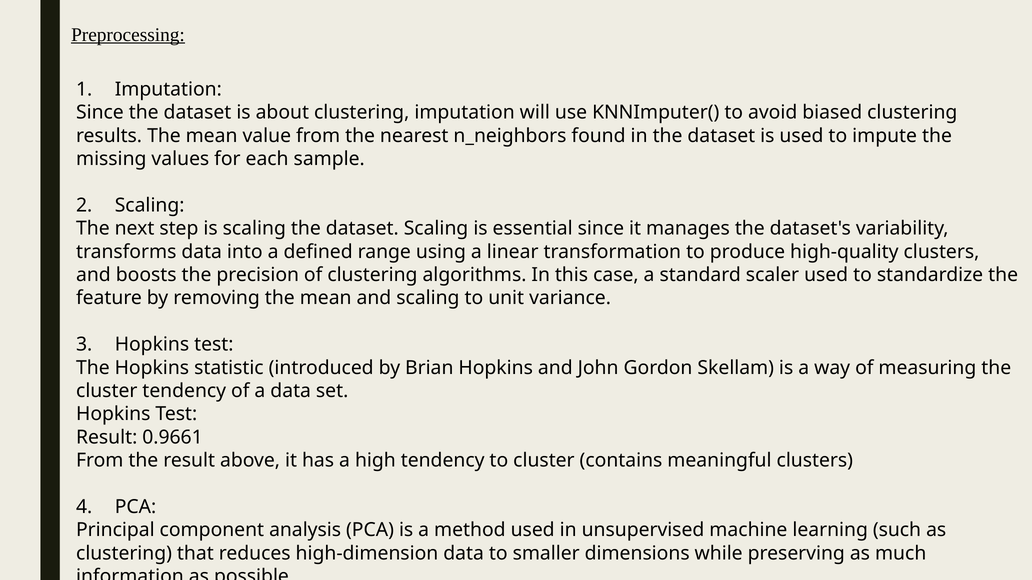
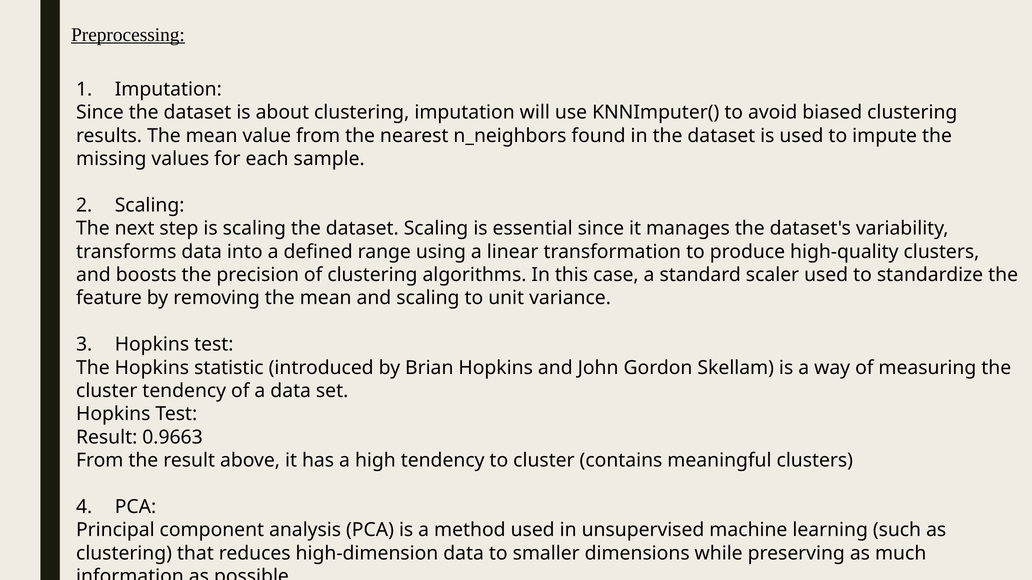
0.9661: 0.9661 -> 0.9663
